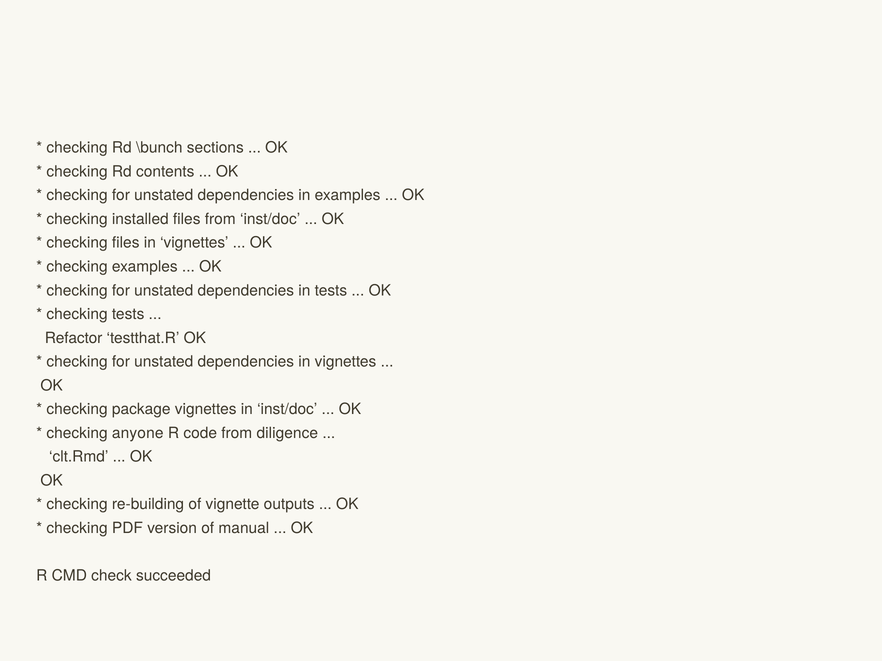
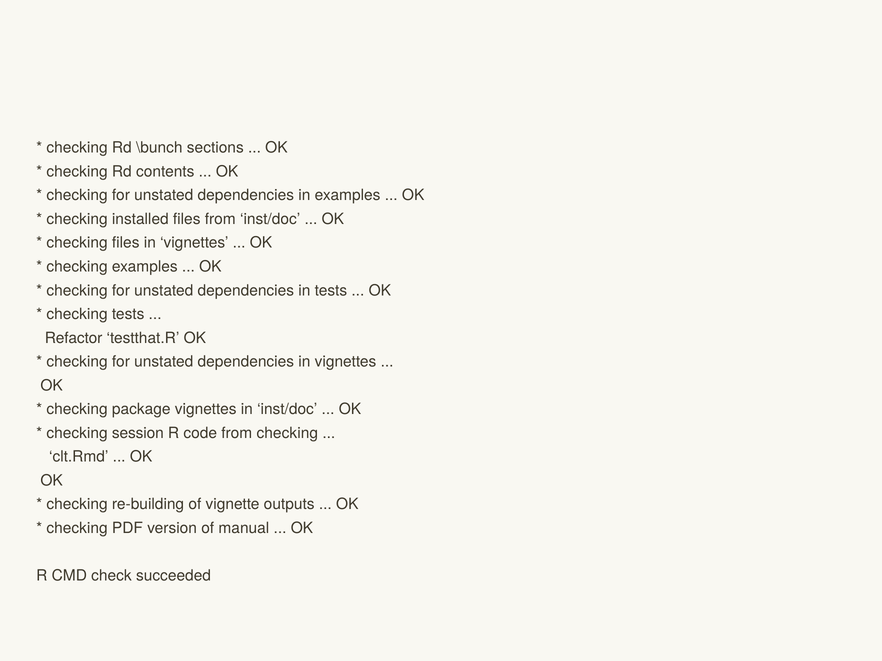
anyone: anyone -> session
from diligence: diligence -> checking
